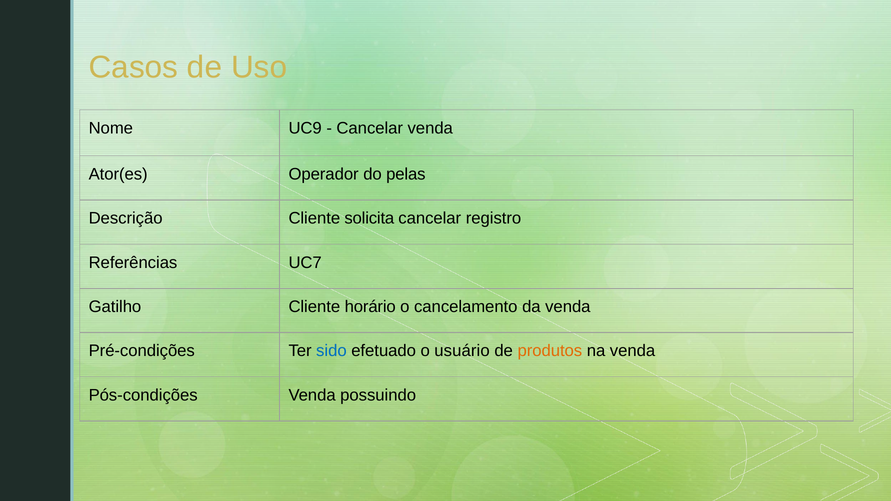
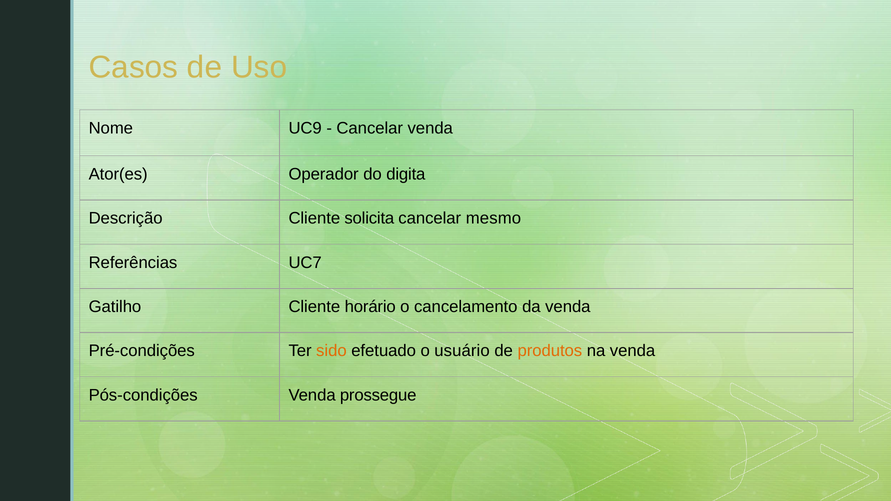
pelas: pelas -> digita
registro: registro -> mesmo
sido colour: blue -> orange
possuindo: possuindo -> prossegue
